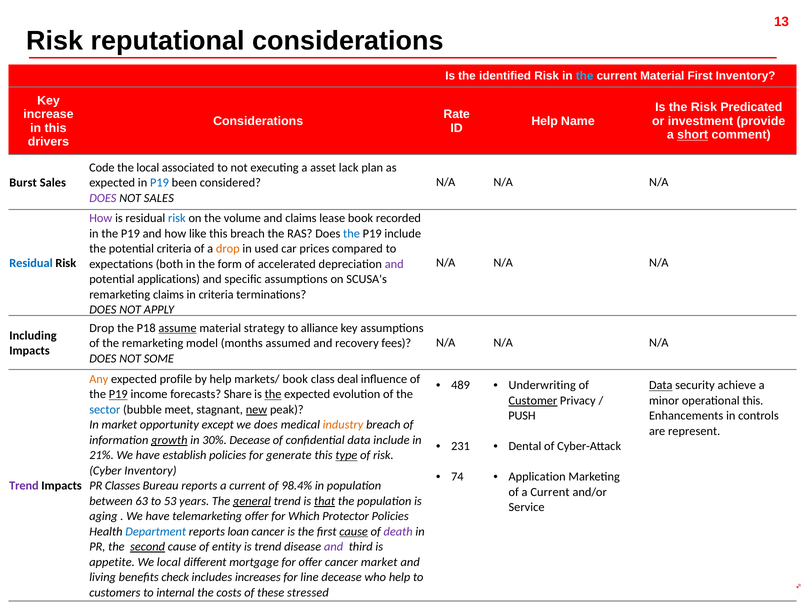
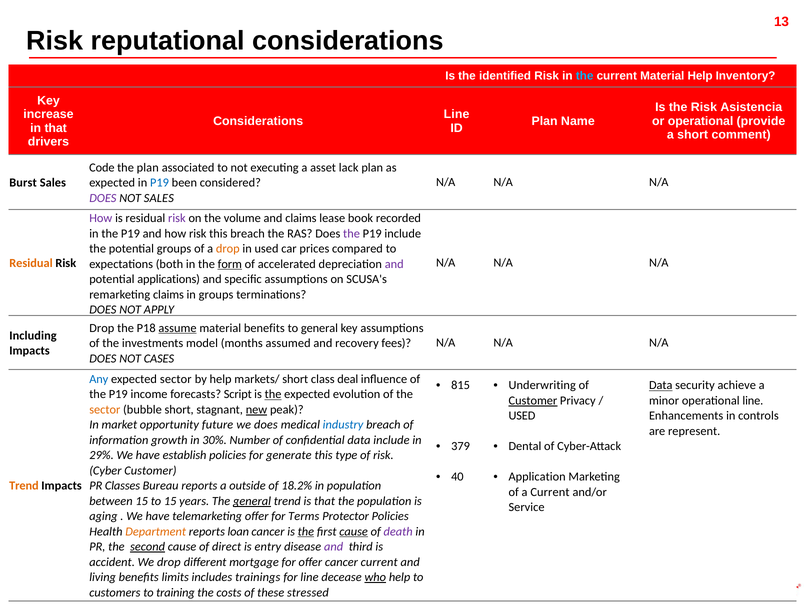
Material First: First -> Help
Predicated: Predicated -> Asistencia
Rate at (457, 114): Rate -> Line
Help at (545, 121): Help -> Plan
or investment: investment -> operational
in this: this -> that
short at (693, 135) underline: present -> none
the local: local -> plan
risk at (177, 218) colour: blue -> purple
how like: like -> risk
the at (352, 233) colour: blue -> purple
potential criteria: criteria -> groups
Residual at (31, 263) colour: blue -> orange
form underline: none -> present
in criteria: criteria -> groups
material strategy: strategy -> benefits
to alliance: alliance -> general
the remarketing: remarketing -> investments
SOME: SOME -> CASES
Any colour: orange -> blue
expected profile: profile -> sector
markets/ book: book -> short
489: 489 -> 815
P19 at (118, 394) underline: present -> none
Share: Share -> Script
operational this: this -> line
sector at (105, 410) colour: blue -> orange
bubble meet: meet -> short
PUSH at (522, 416): PUSH -> USED
except: except -> future
industry colour: orange -> blue
growth underline: present -> none
30% Decease: Decease -> Number
231: 231 -> 379
21%: 21% -> 29%
type underline: present -> none
Cyber Inventory: Inventory -> Customer
74: 74 -> 40
Trend at (24, 486) colour: purple -> orange
reports a current: current -> outside
98.4%: 98.4% -> 18.2%
between 63: 63 -> 15
to 53: 53 -> 15
that at (325, 501) underline: present -> none
Which: Which -> Terms
Department colour: blue -> orange
the at (306, 532) underline: none -> present
entity: entity -> direct
is trend: trend -> entry
appetite: appetite -> accident
We local: local -> drop
cancer market: market -> current
check: check -> limits
increases: increases -> trainings
who underline: none -> present
internal: internal -> training
